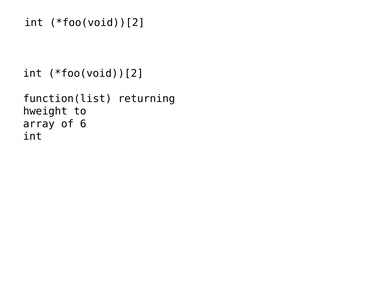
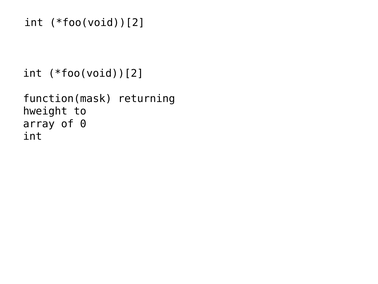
function(list: function(list -> function(mask
6: 6 -> 0
